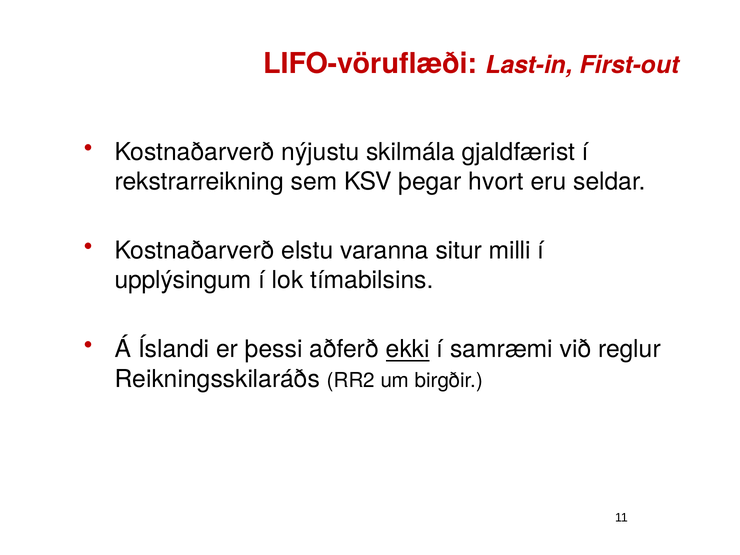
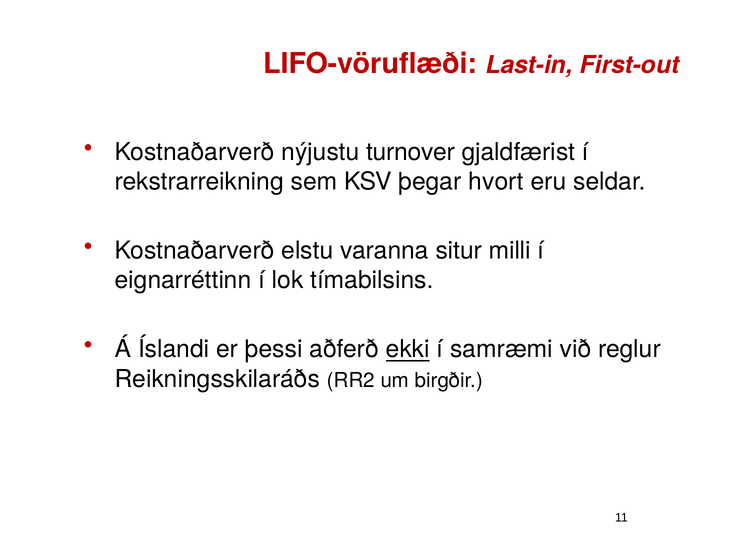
skilmála: skilmála -> turnover
upplýsingum: upplýsingum -> eignarréttinn
